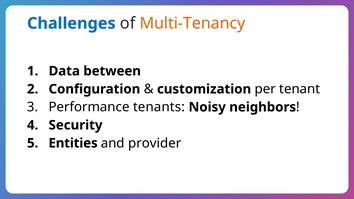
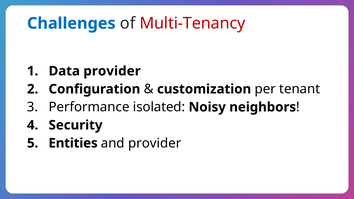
Multi-Tenancy colour: orange -> red
Data between: between -> provider
tenants: tenants -> isolated
